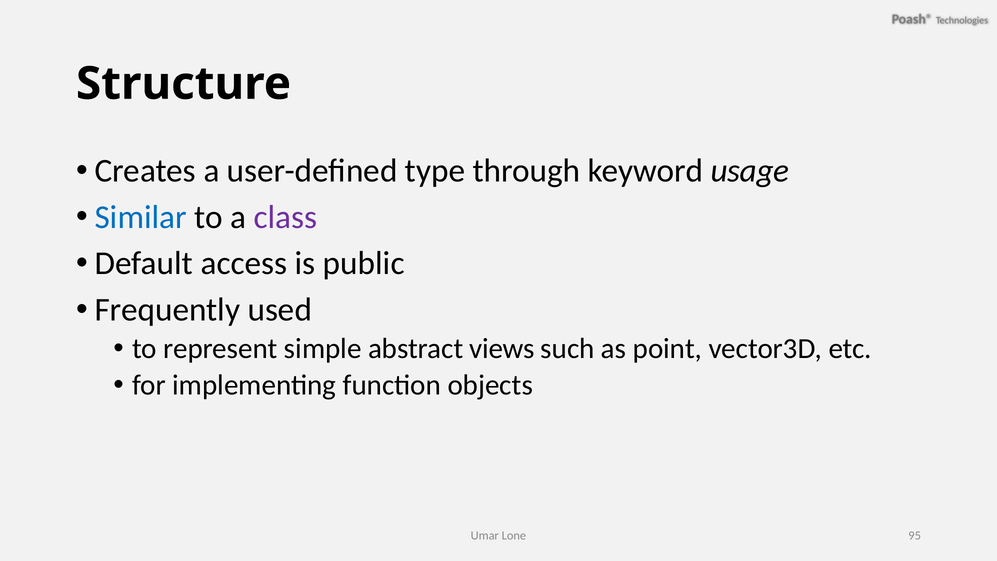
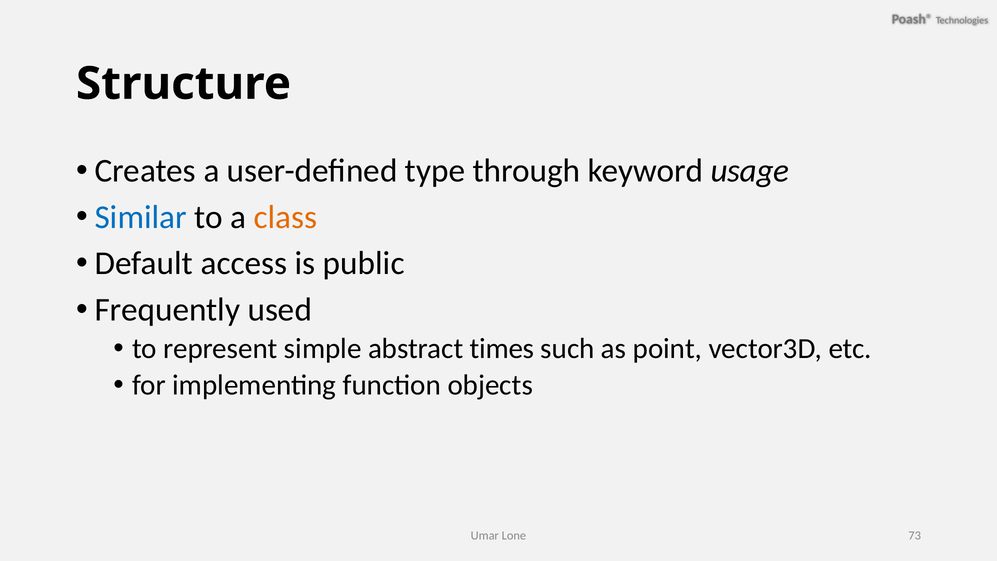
class colour: purple -> orange
views: views -> times
95: 95 -> 73
